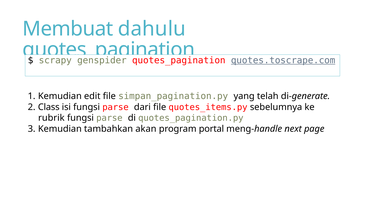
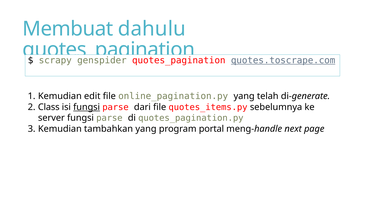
simpan_pagination.py: simpan_pagination.py -> online_pagination.py
fungsi at (87, 107) underline: none -> present
rubrik: rubrik -> server
tambahkan akan: akan -> yang
